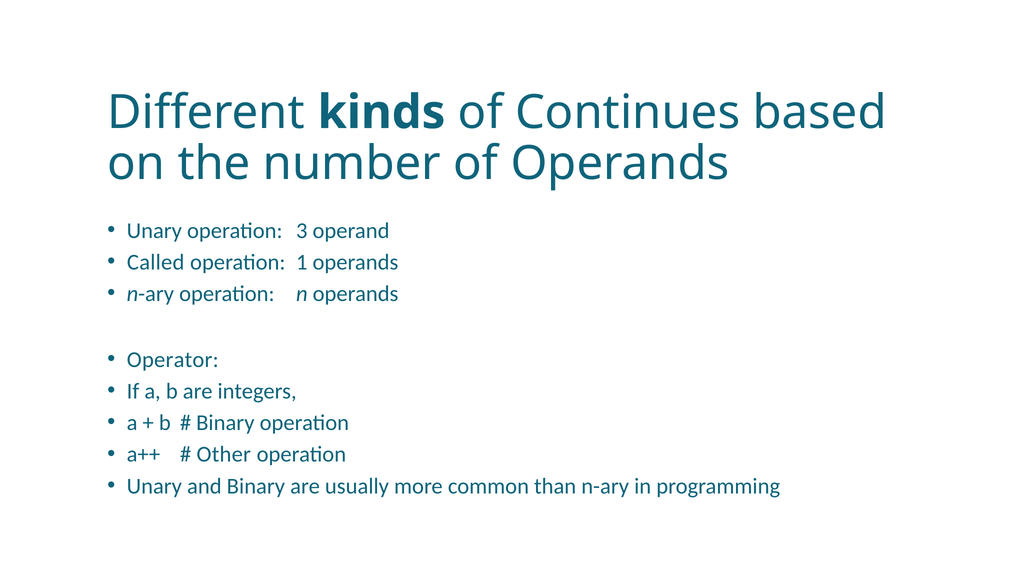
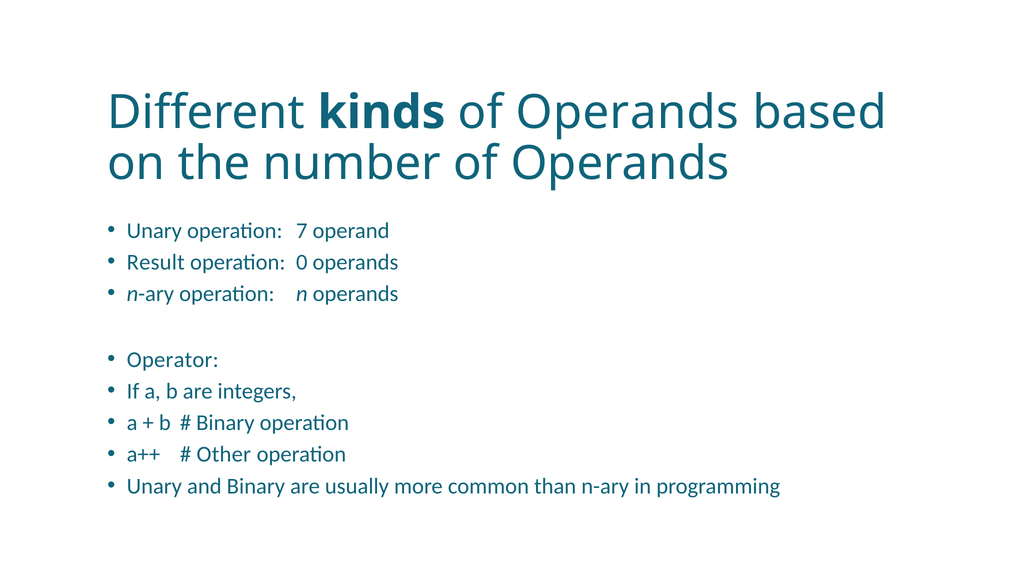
kinds of Continues: Continues -> Operands
3: 3 -> 7
Called: Called -> Result
1: 1 -> 0
